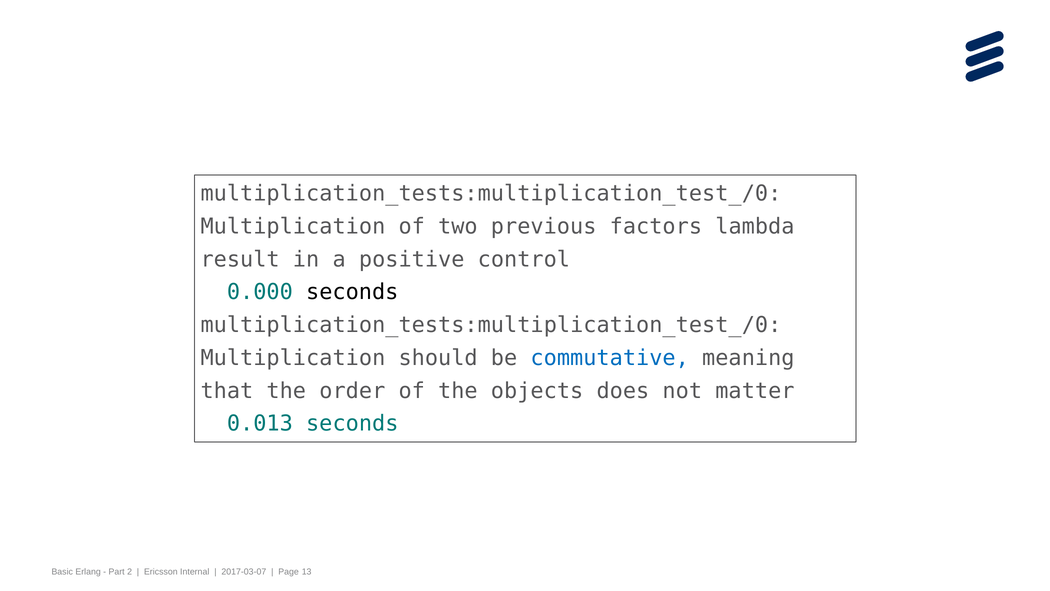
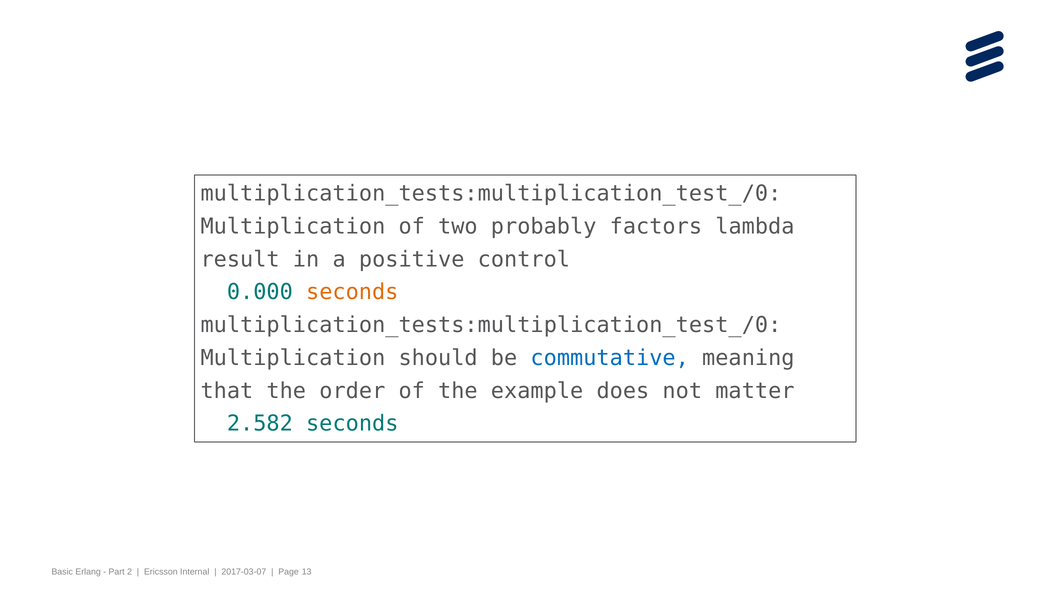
previous: previous -> probably
seconds at (352, 292) colour: black -> orange
objects: objects -> example
0.013: 0.013 -> 2.582
